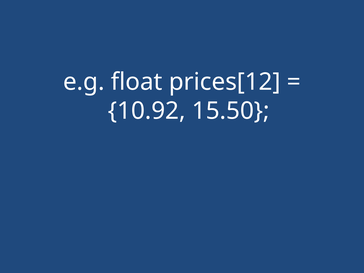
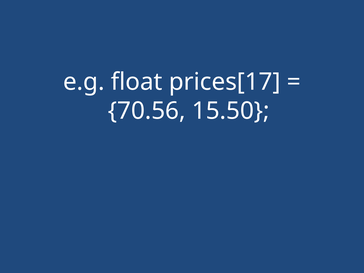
prices[12: prices[12 -> prices[17
10.92: 10.92 -> 70.56
